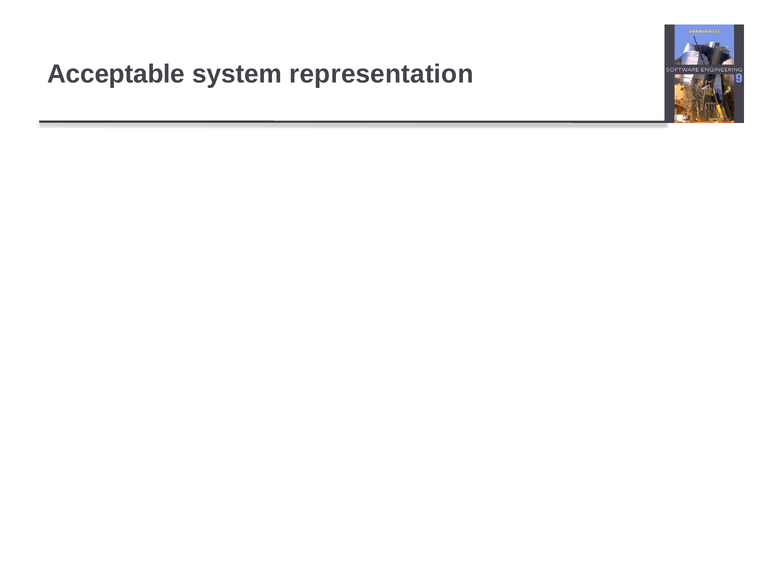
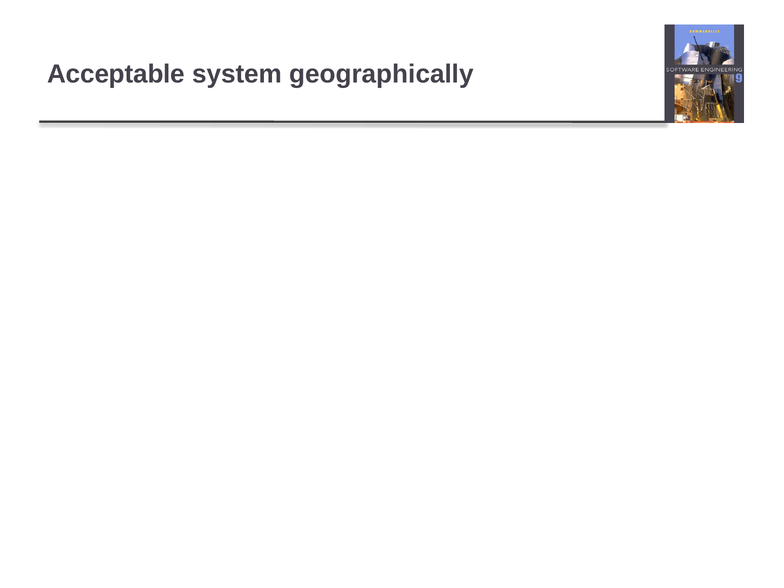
representation: representation -> geographically
